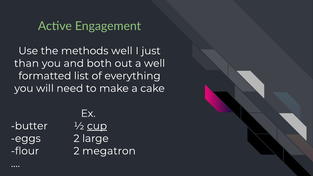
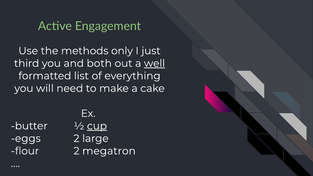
methods well: well -> only
than: than -> third
well at (155, 63) underline: none -> present
